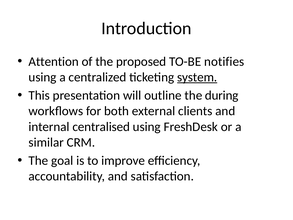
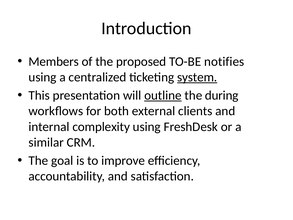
Attention: Attention -> Members
outline underline: none -> present
centralised: centralised -> complexity
